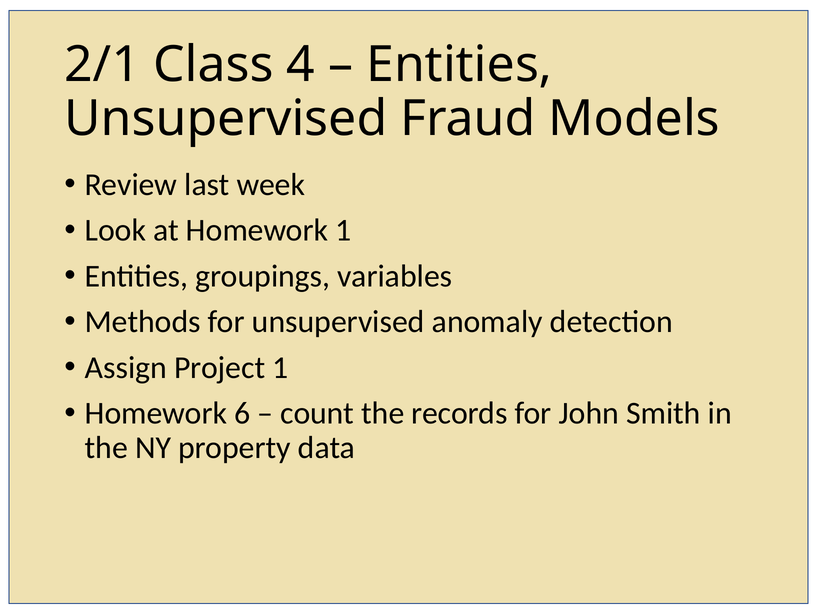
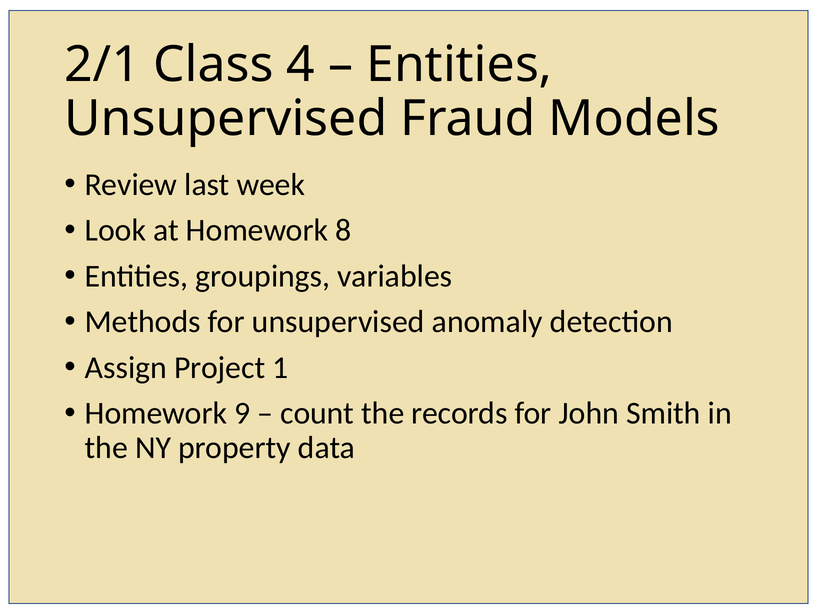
Homework 1: 1 -> 8
6: 6 -> 9
